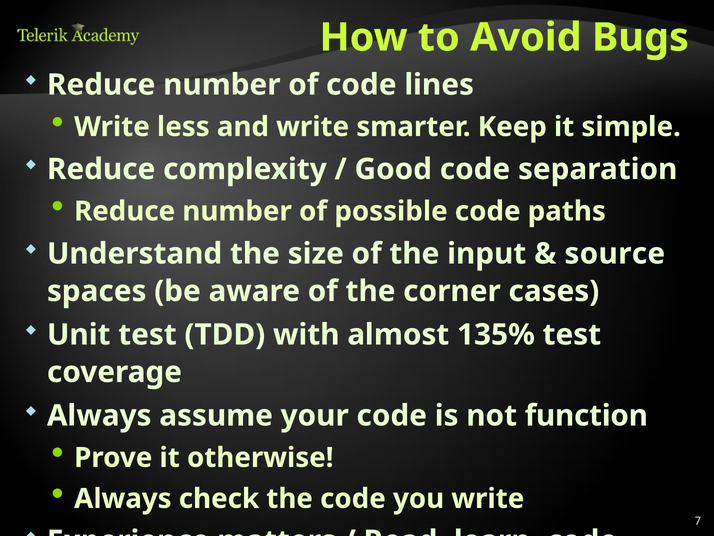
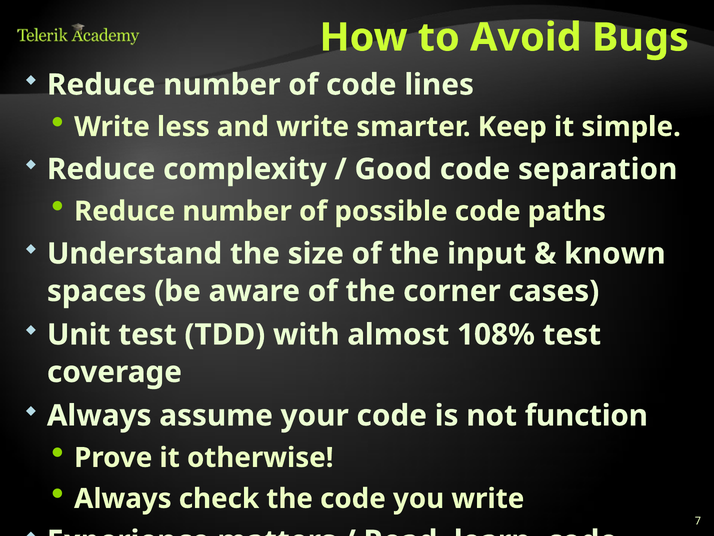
source: source -> known
135%: 135% -> 108%
